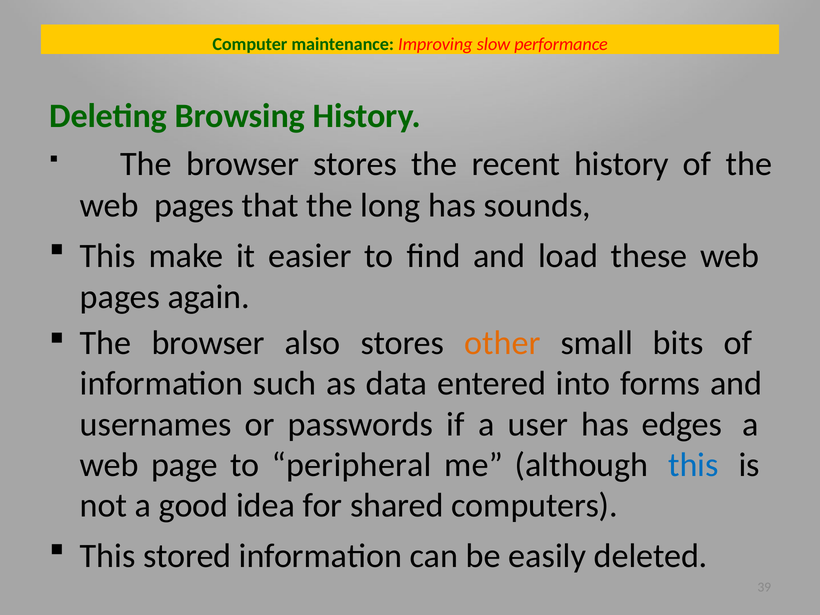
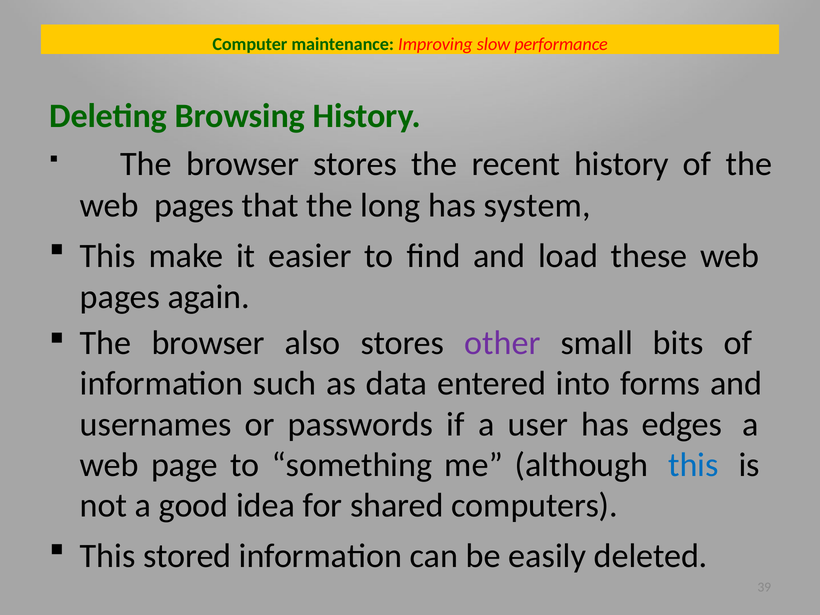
sounds: sounds -> system
other colour: orange -> purple
peripheral: peripheral -> something
